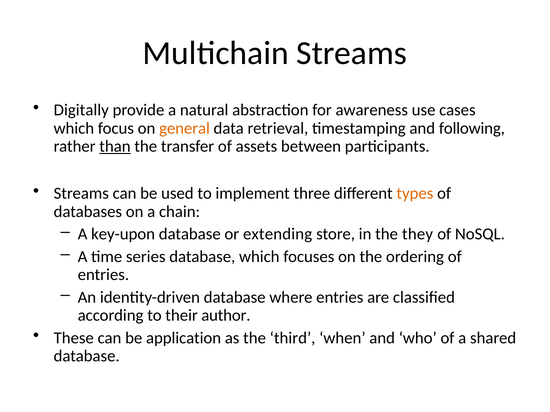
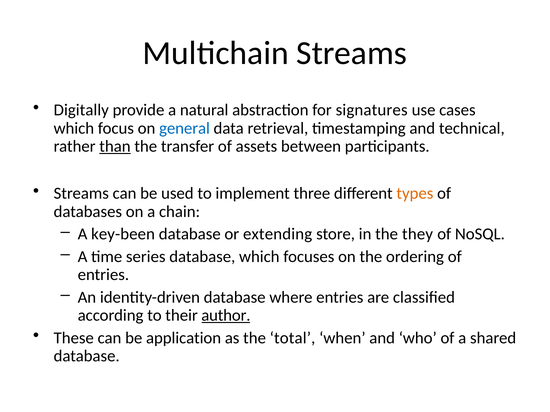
awareness: awareness -> signatures
general colour: orange -> blue
following: following -> technical
key-upon: key-upon -> key-been
author underline: none -> present
third: third -> total
